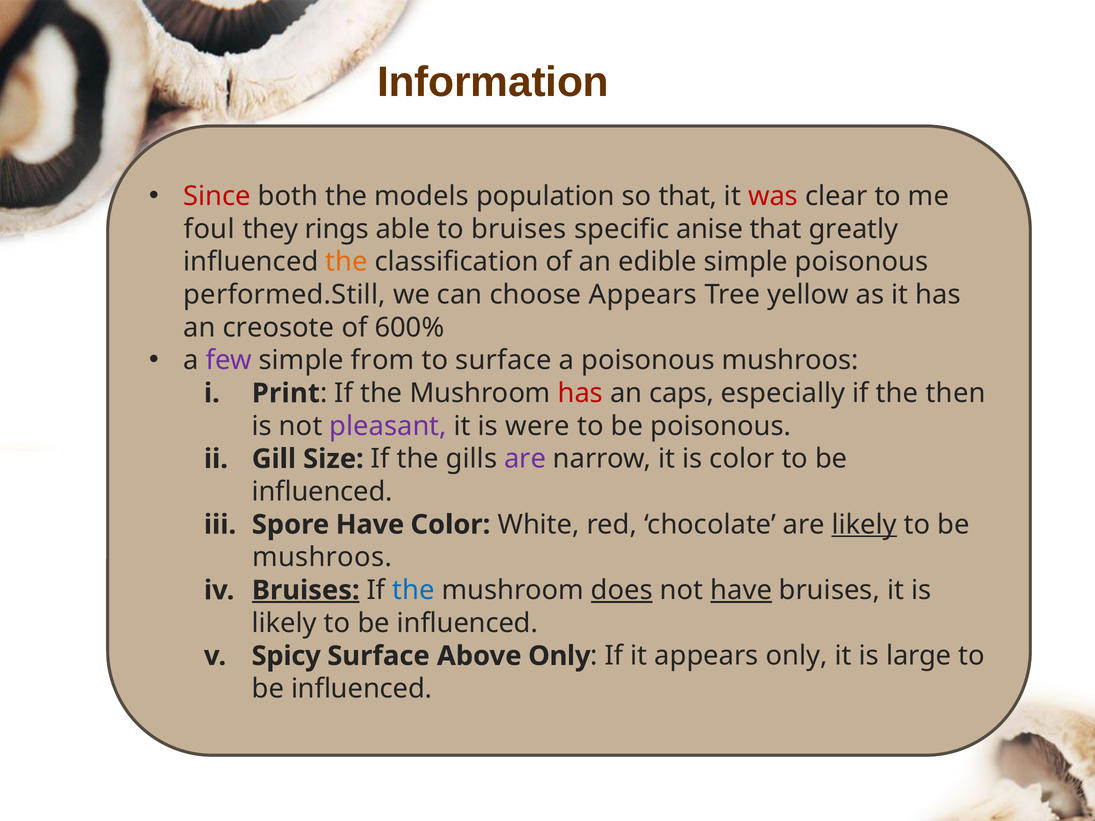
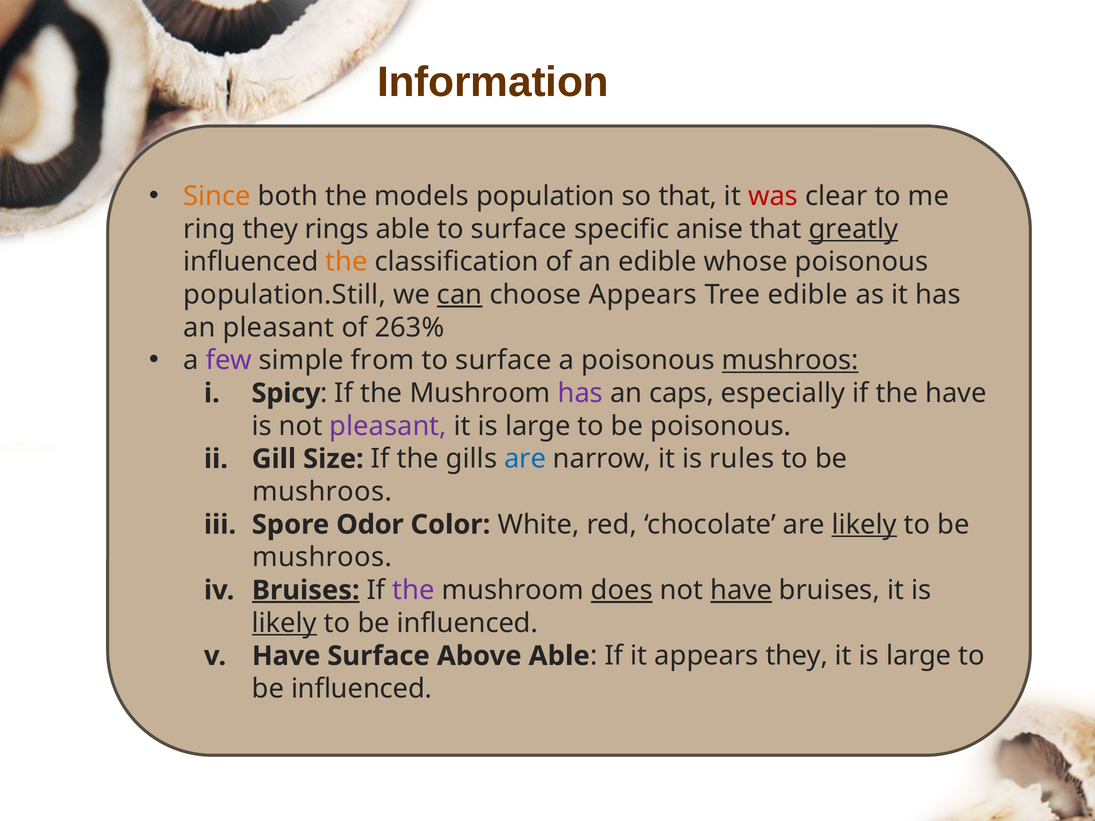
Since colour: red -> orange
foul: foul -> ring
able to bruises: bruises -> surface
greatly underline: none -> present
edible simple: simple -> whose
performed.Still: performed.Still -> population.Still
can underline: none -> present
Tree yellow: yellow -> edible
an creosote: creosote -> pleasant
600%: 600% -> 263%
mushroos at (790, 361) underline: none -> present
Print: Print -> Spicy
has at (580, 393) colour: red -> purple
the then: then -> have
were at (538, 426): were -> large
are at (525, 459) colour: purple -> blue
is color: color -> rules
influenced at (322, 492): influenced -> mushroos
Spore Have: Have -> Odor
the at (414, 590) colour: blue -> purple
likely at (284, 623) underline: none -> present
Spicy at (286, 656): Spicy -> Have
Above Only: Only -> Able
appears only: only -> they
